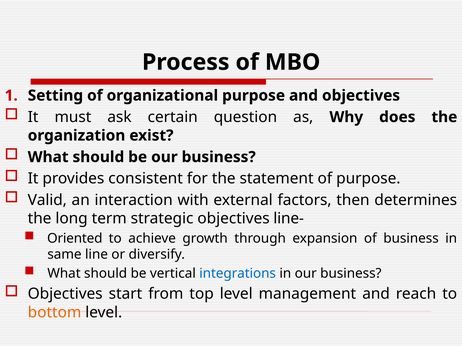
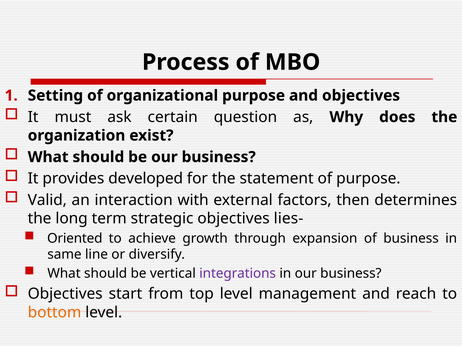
consistent: consistent -> developed
line-: line- -> lies-
integrations colour: blue -> purple
